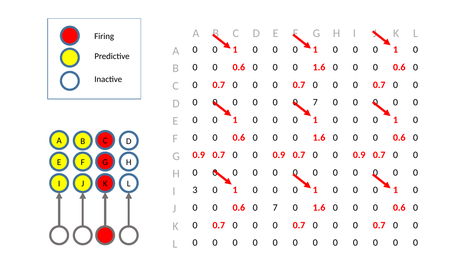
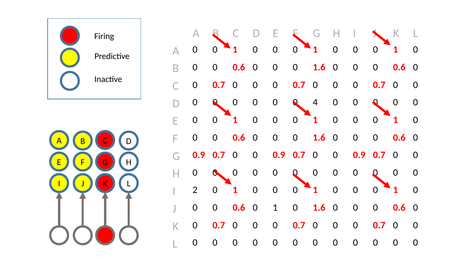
7 at (315, 102): 7 -> 4
3: 3 -> 2
0.6 0 7: 7 -> 1
